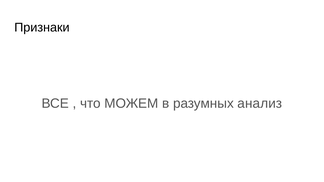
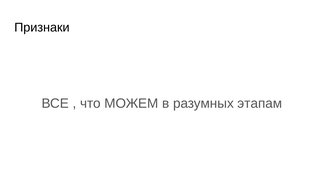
анализ: анализ -> этапам
